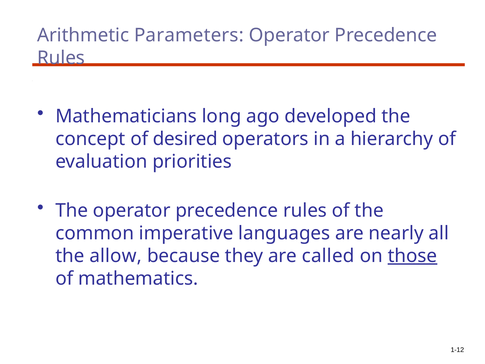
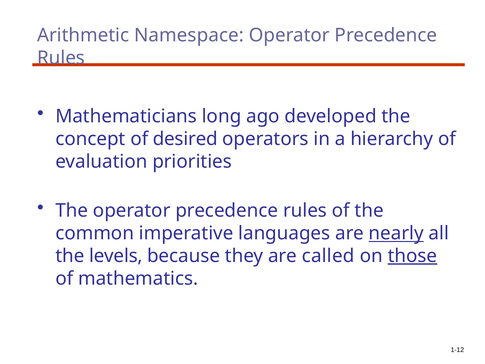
Parameters: Parameters -> Namespace
nearly underline: none -> present
allow: allow -> levels
